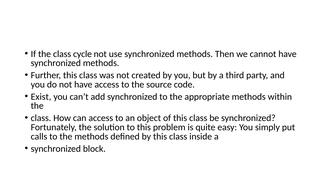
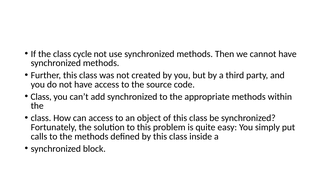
Exist at (41, 97): Exist -> Class
